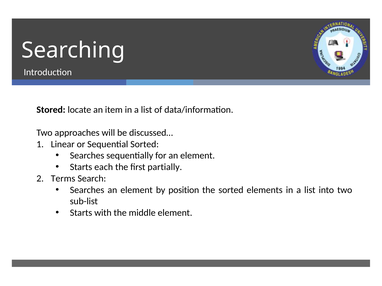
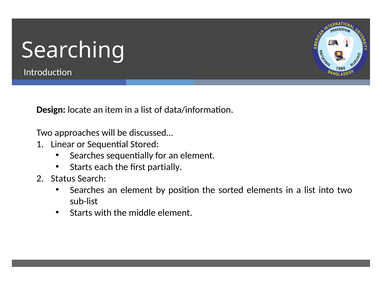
Stored: Stored -> Design
Sequential Sorted: Sorted -> Stored
Terms: Terms -> Status
